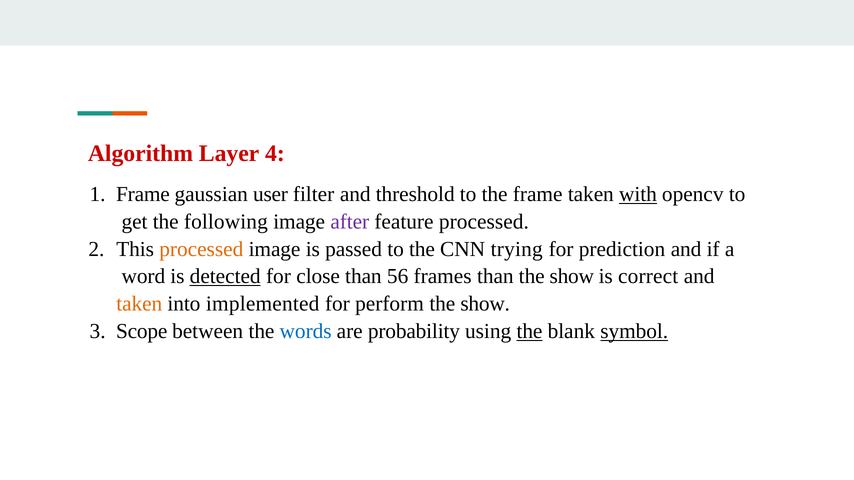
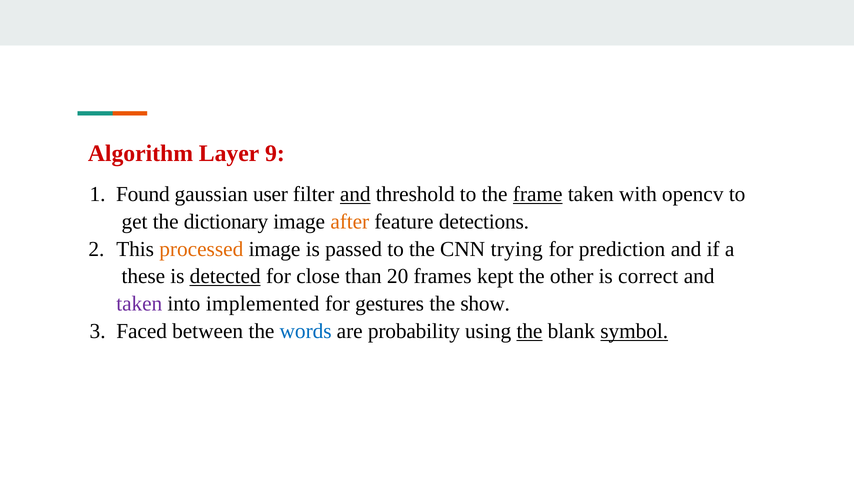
4: 4 -> 9
1 Frame: Frame -> Found
and at (355, 194) underline: none -> present
frame at (538, 194) underline: none -> present
with underline: present -> none
following: following -> dictionary
after colour: purple -> orange
feature processed: processed -> detections
word: word -> these
56: 56 -> 20
frames than: than -> kept
show at (572, 277): show -> other
taken at (139, 304) colour: orange -> purple
perform: perform -> gestures
Scope: Scope -> Faced
